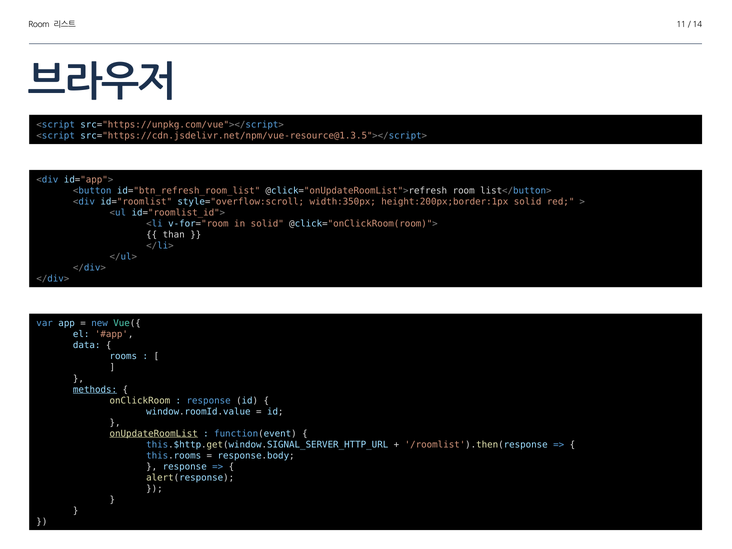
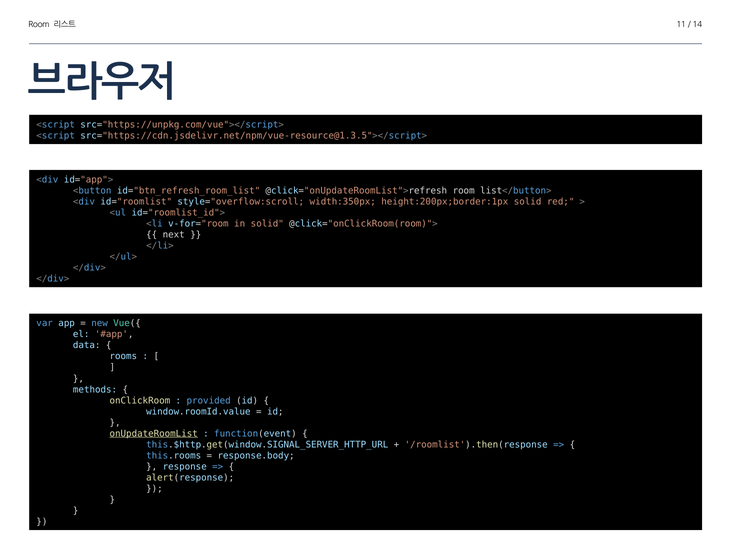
than: than -> next
methods underline: present -> none
response at (209, 400): response -> provided
